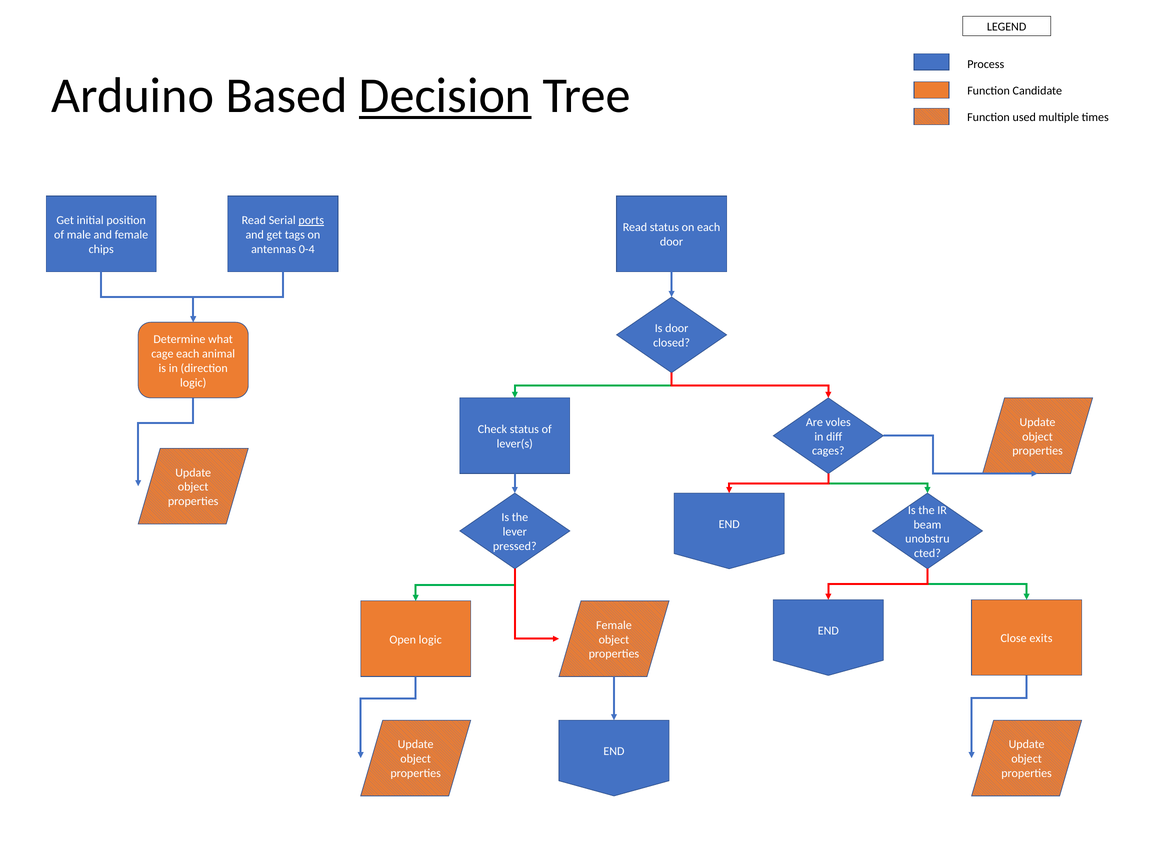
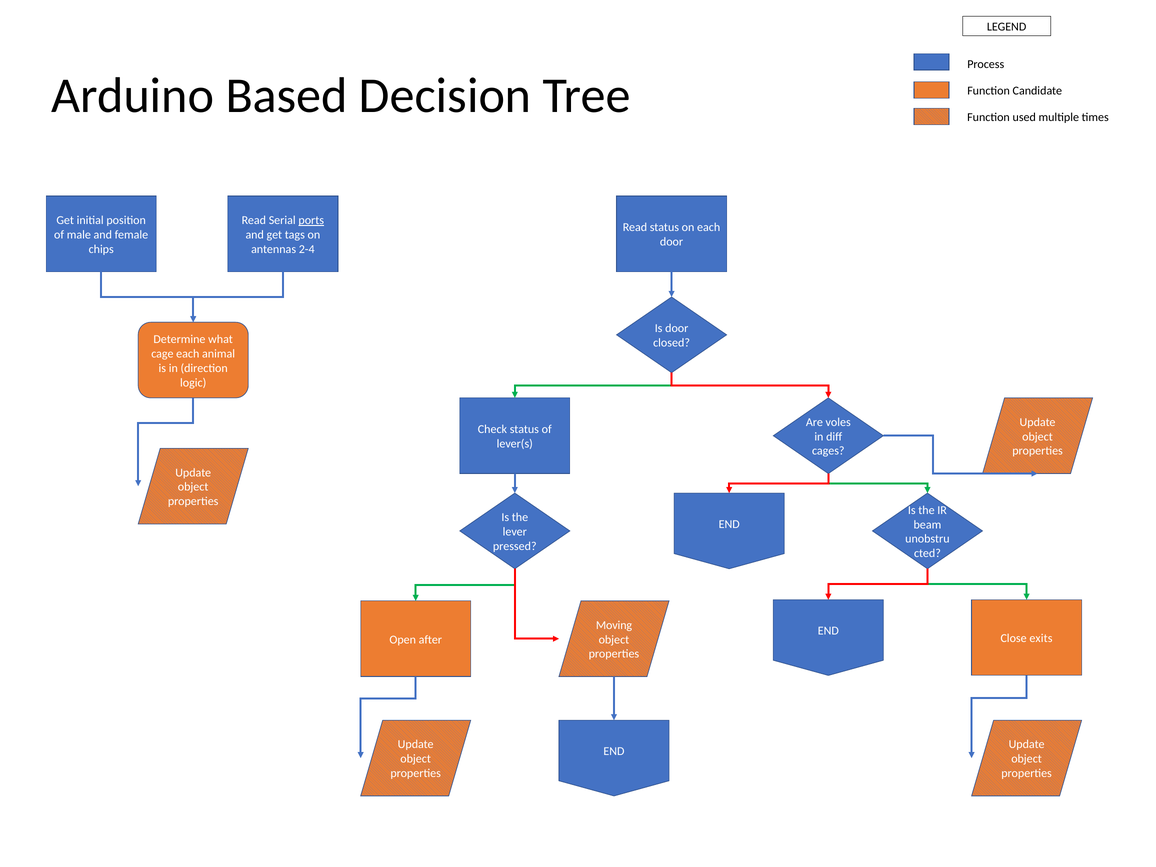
Decision underline: present -> none
0-4: 0-4 -> 2-4
Female at (614, 625): Female -> Moving
Open logic: logic -> after
